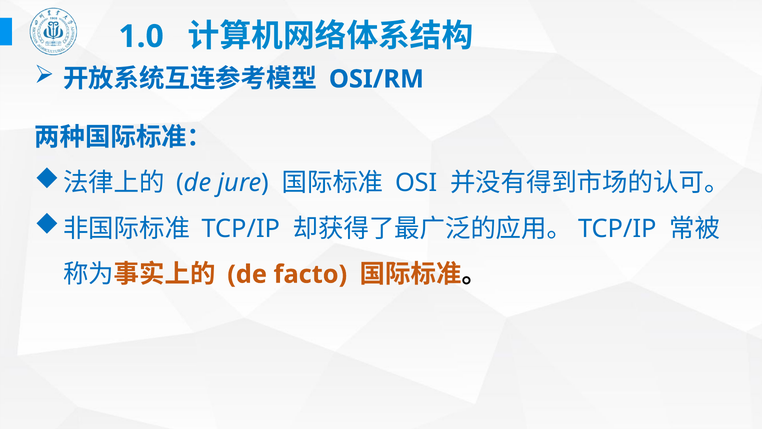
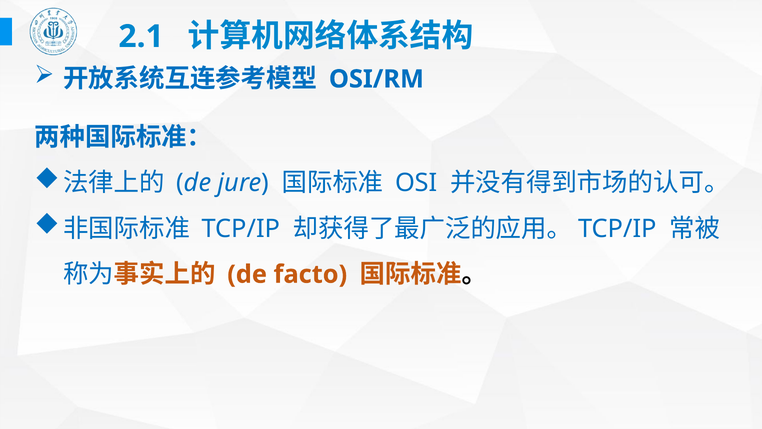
1.0: 1.0 -> 2.1
